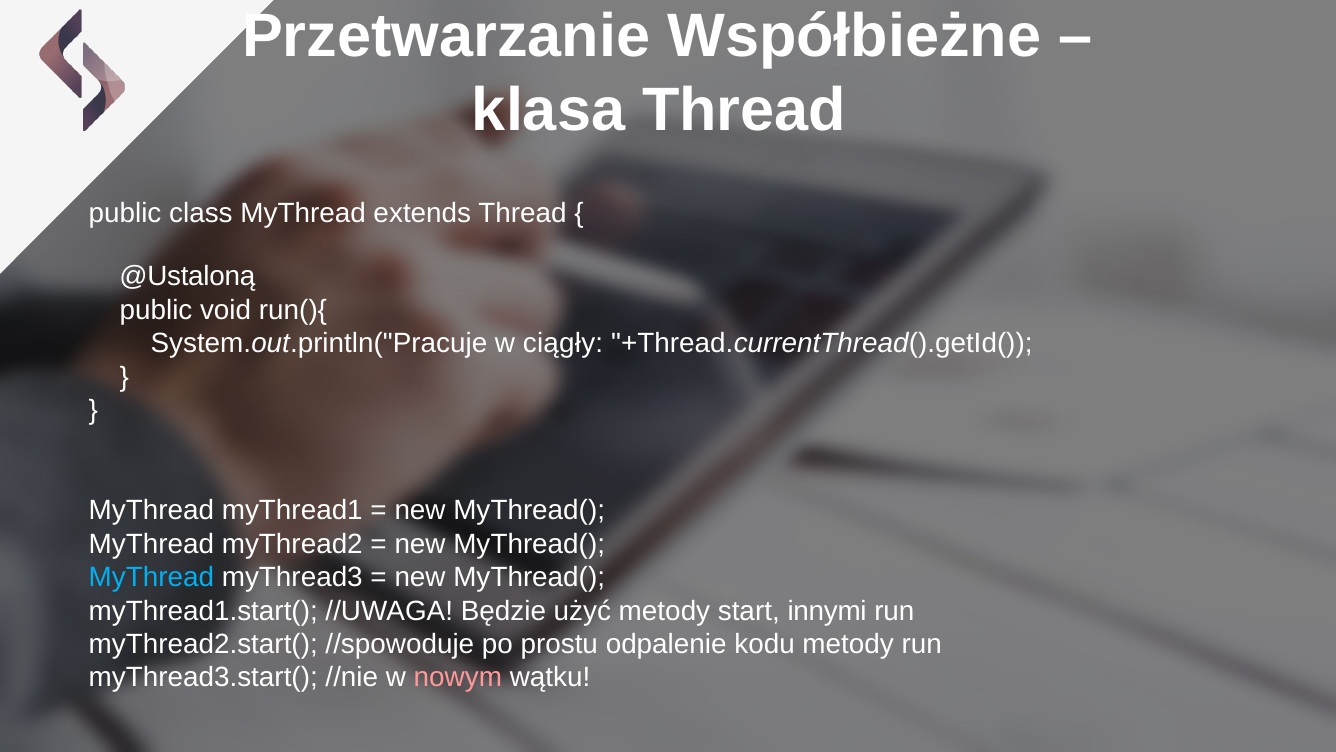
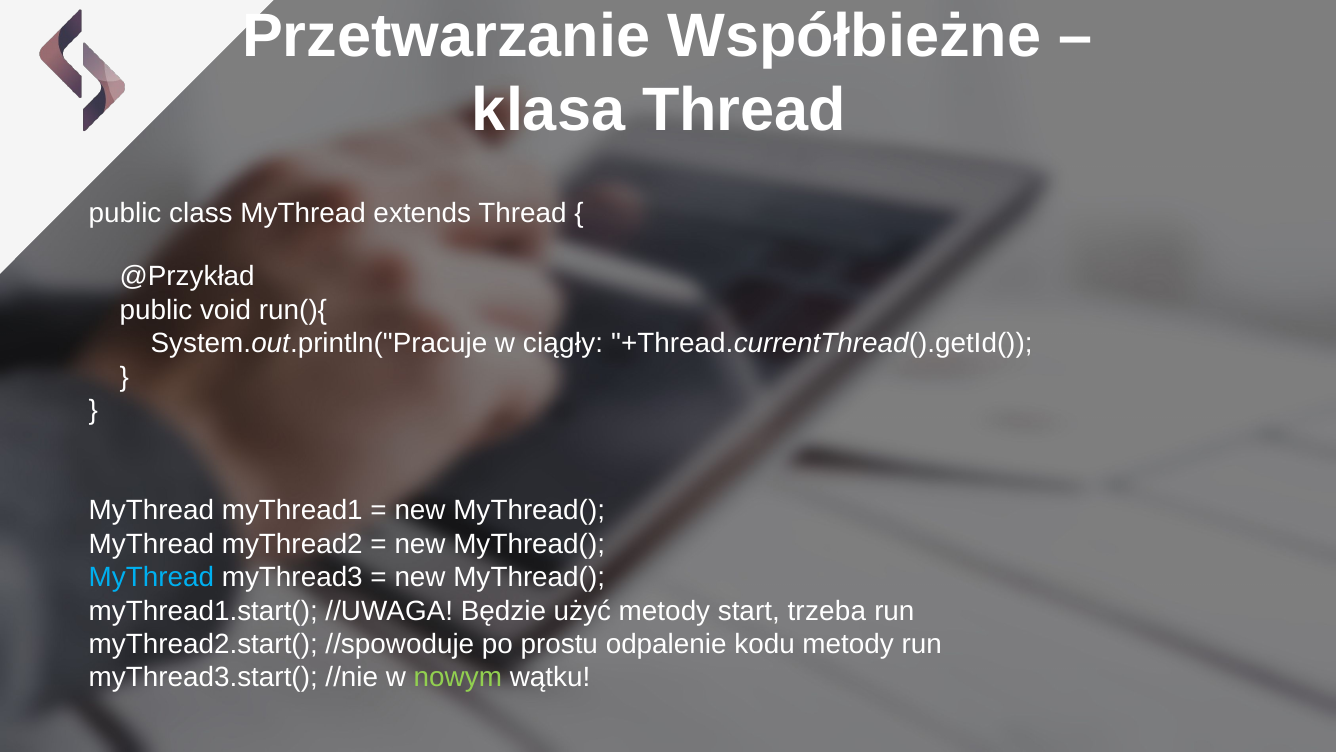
@Ustaloną: @Ustaloną -> @Przykład
innymi: innymi -> trzeba
nowym colour: pink -> light green
